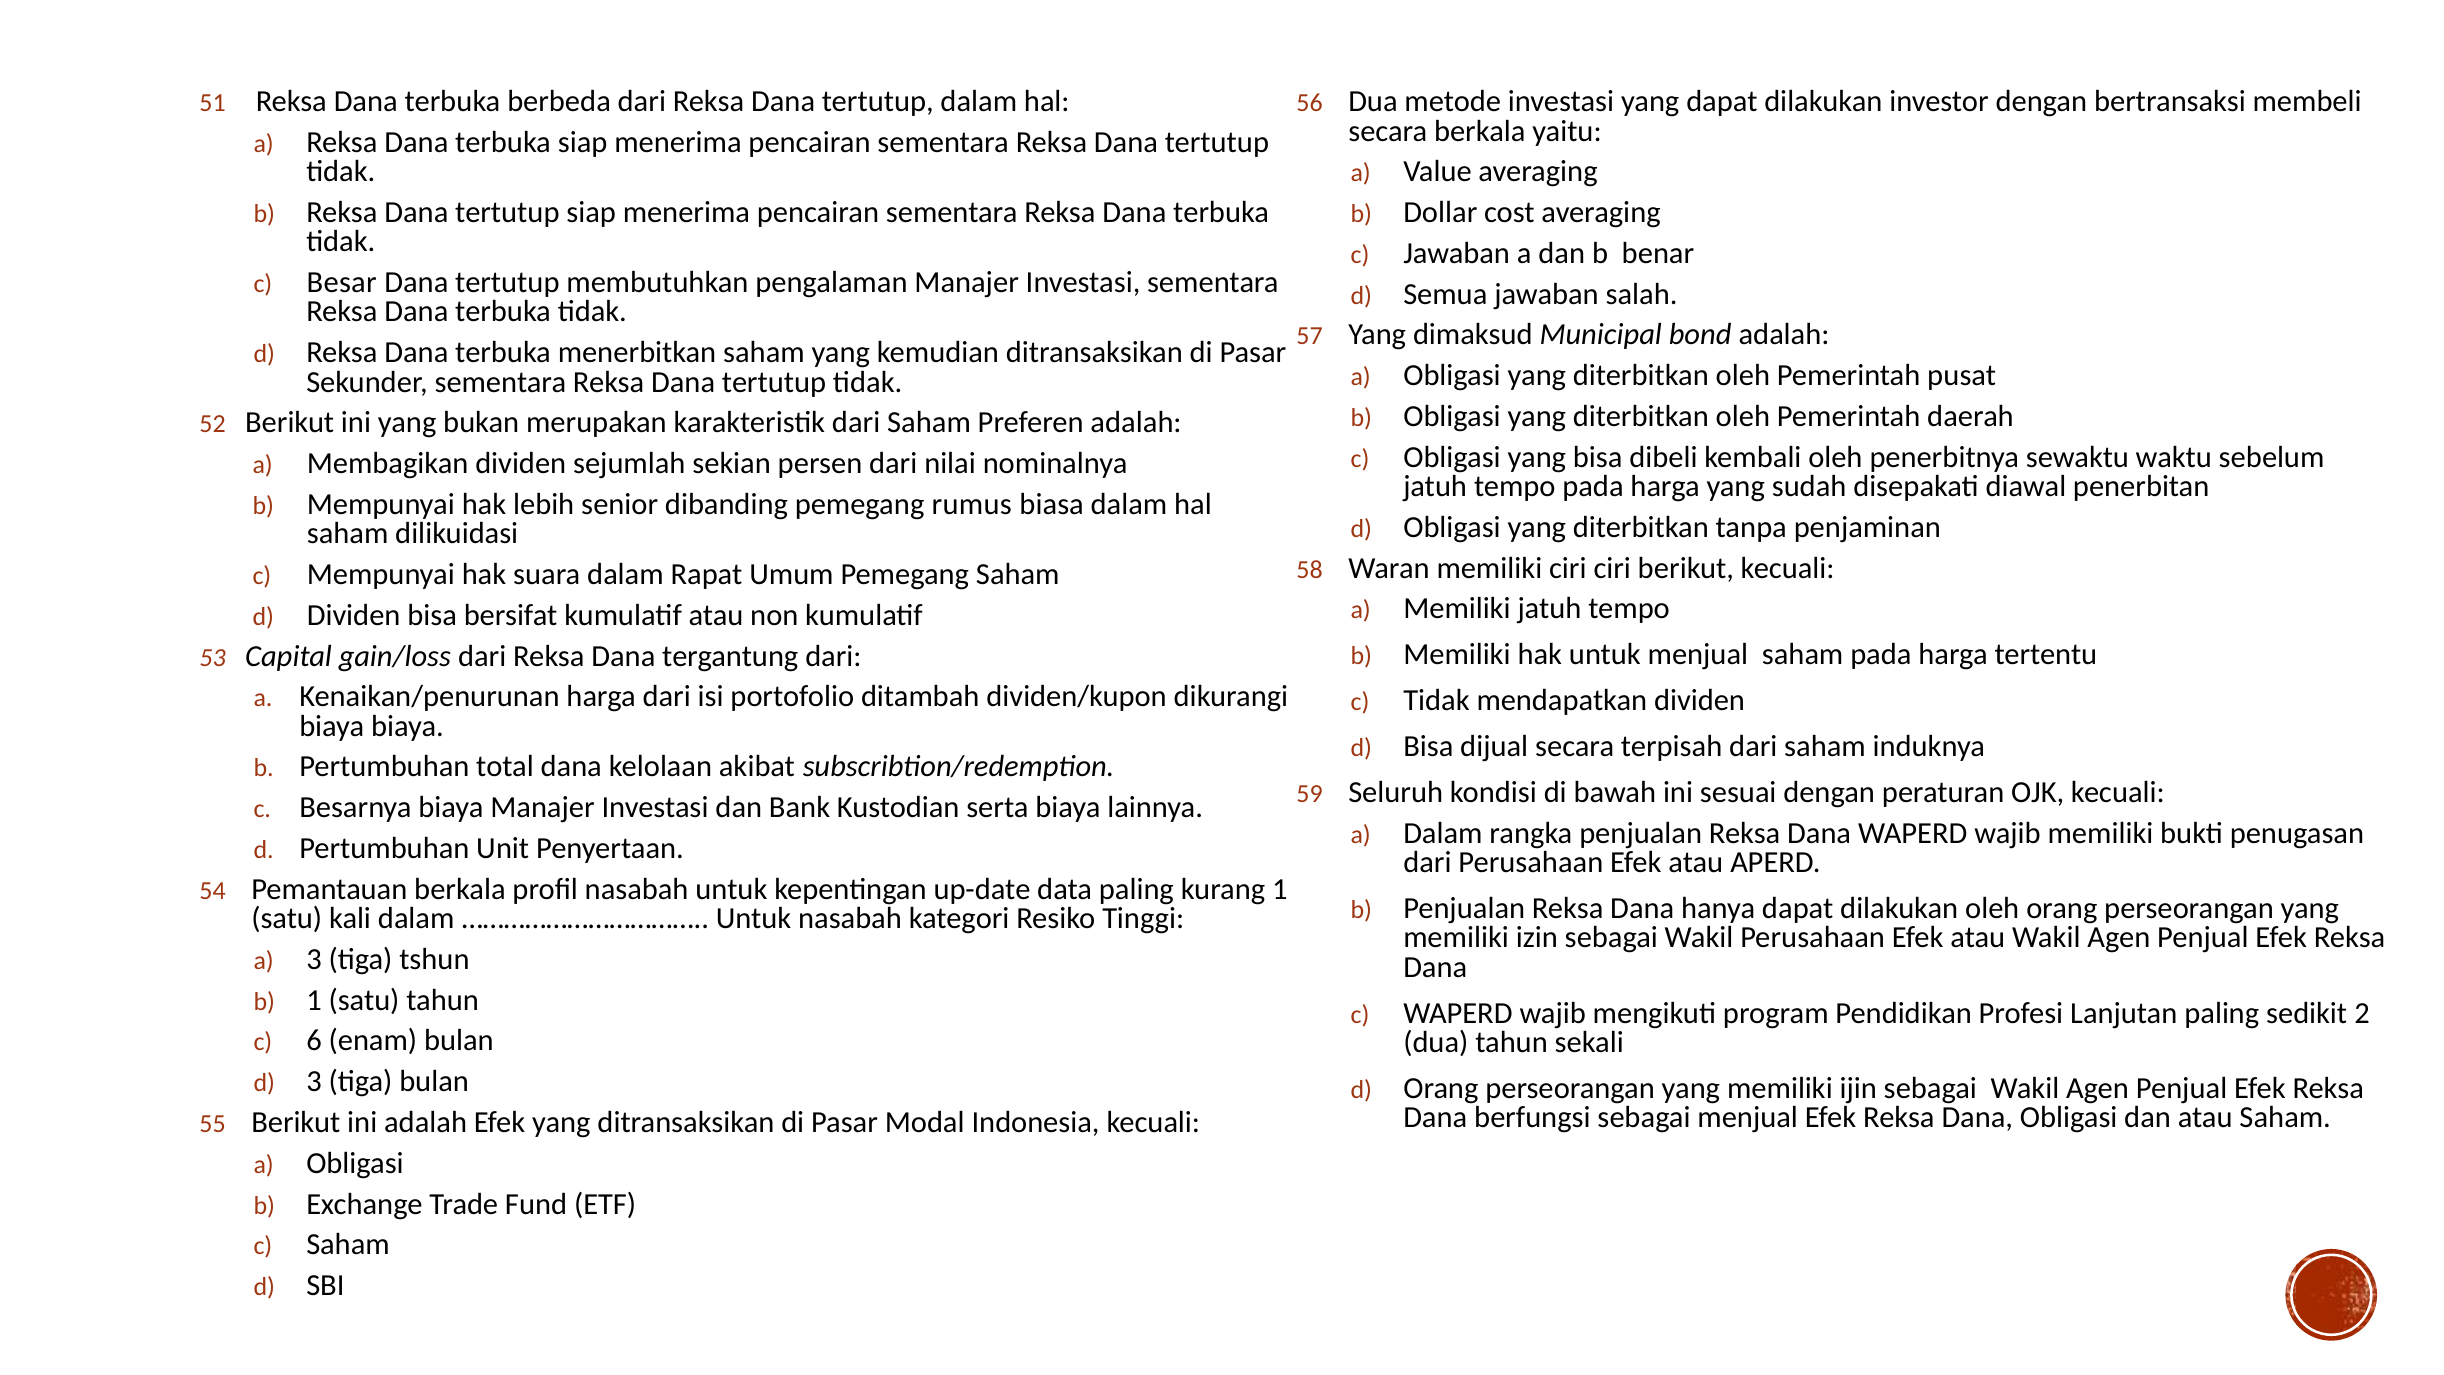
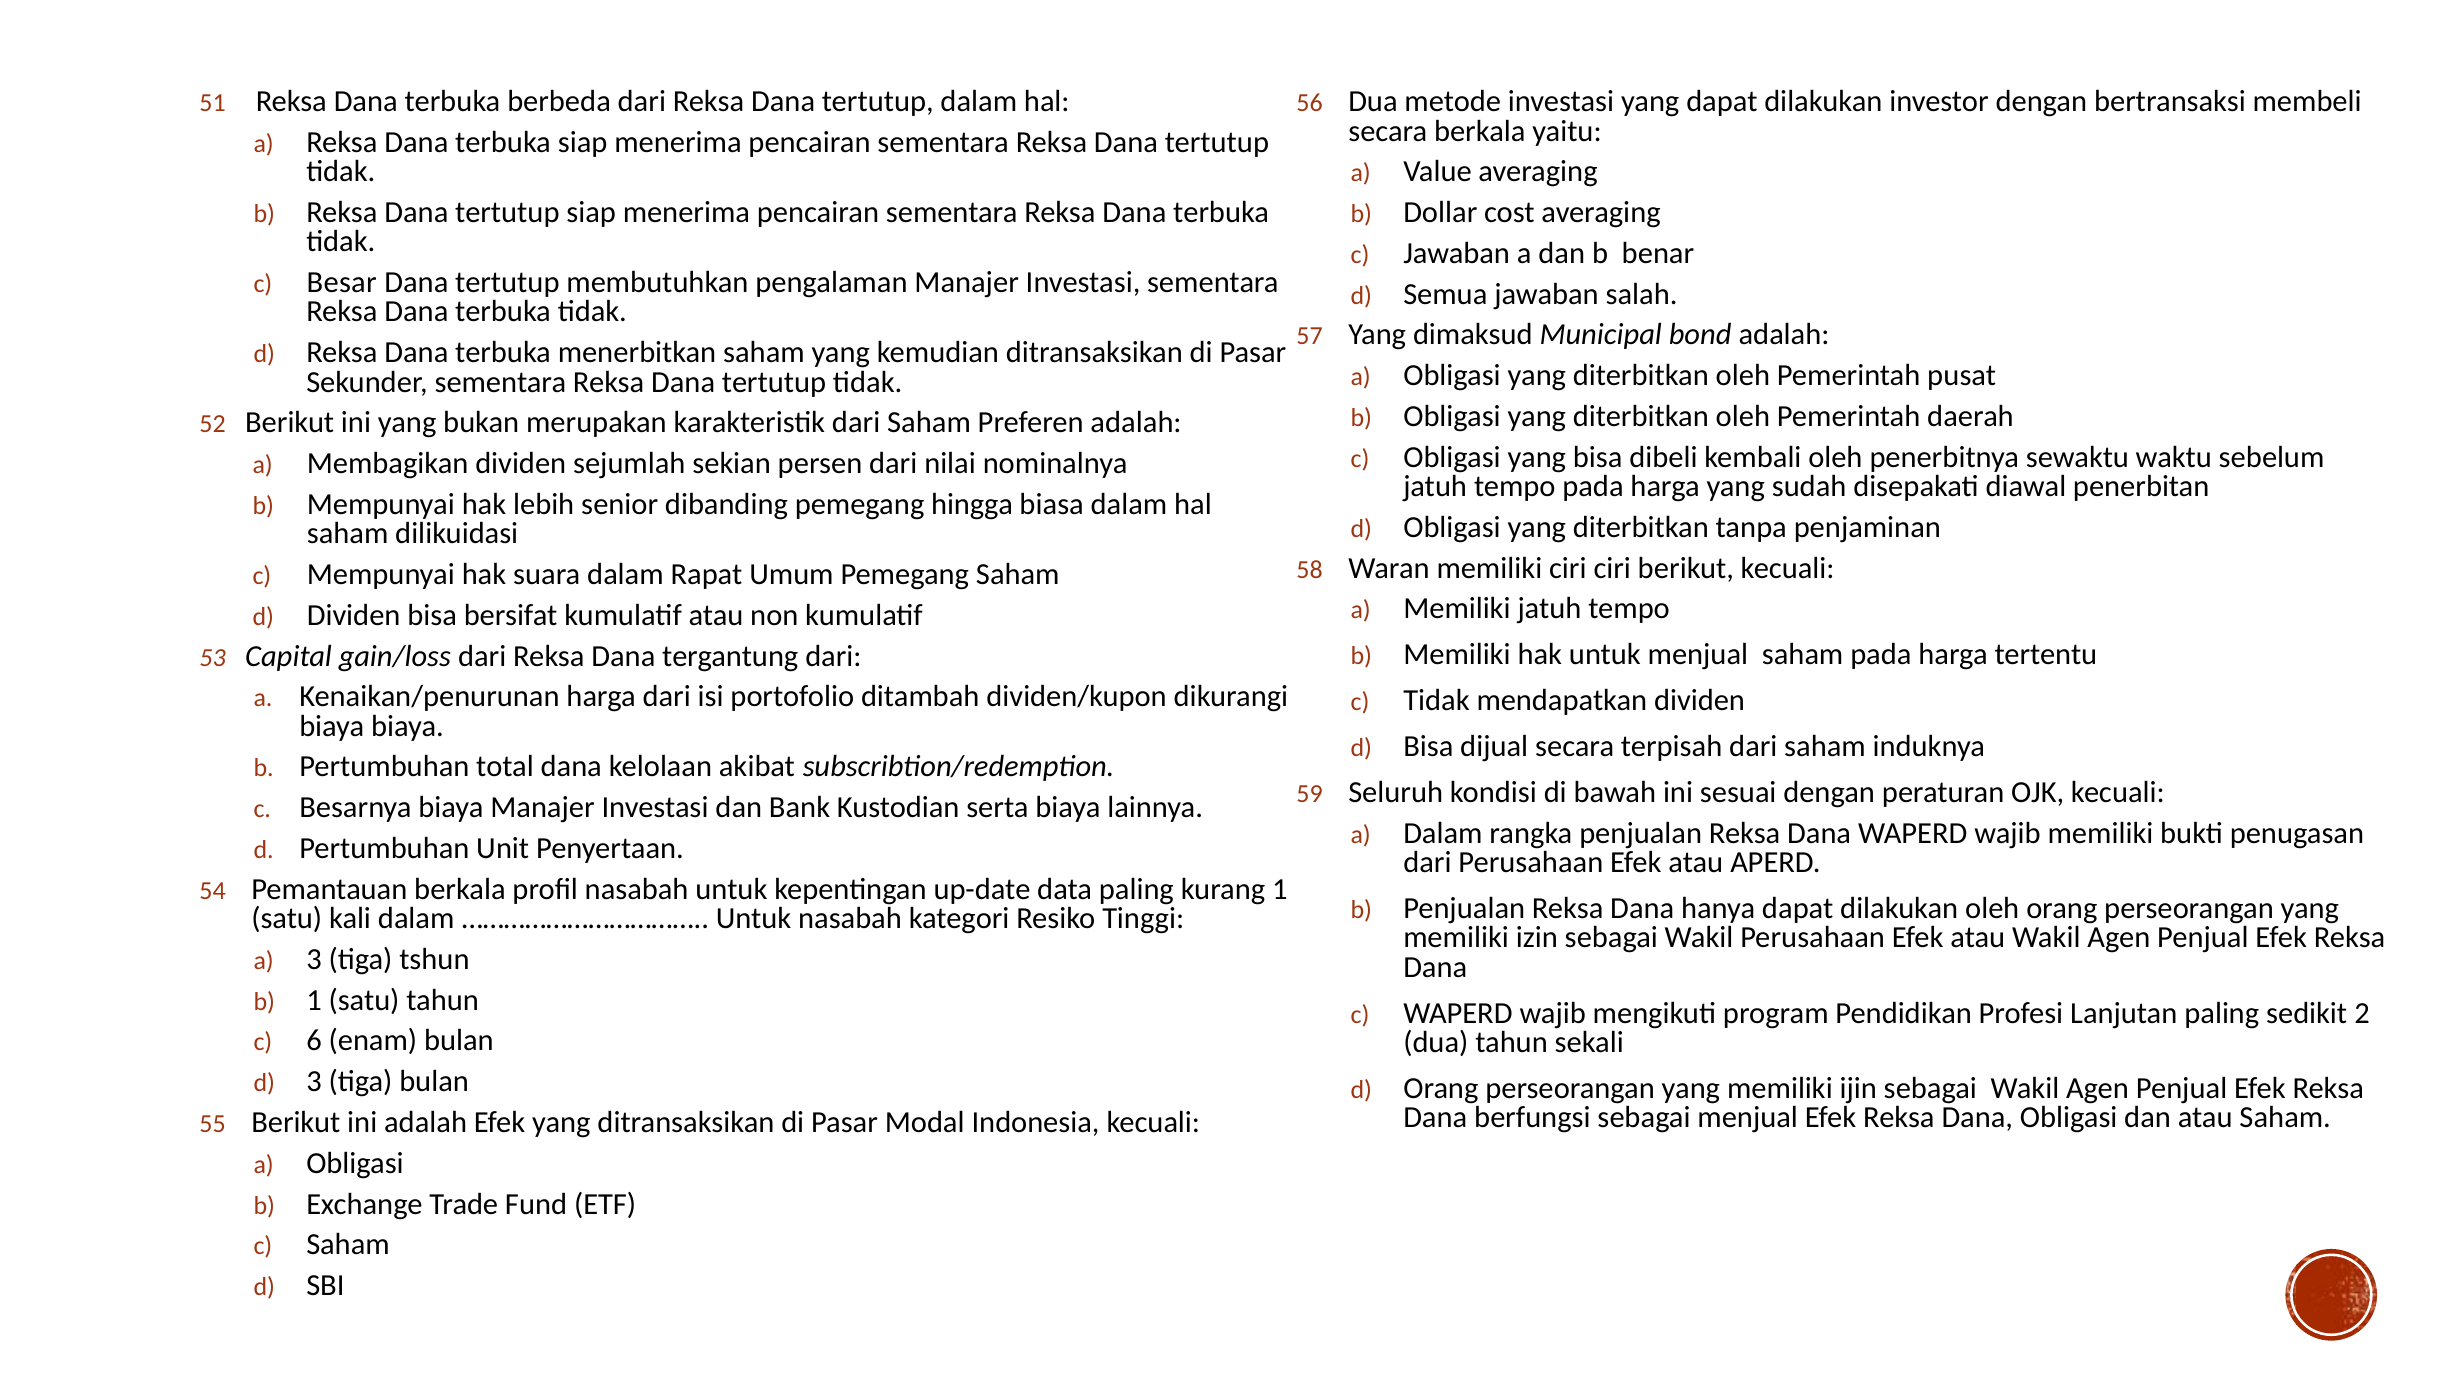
rumus: rumus -> hingga
